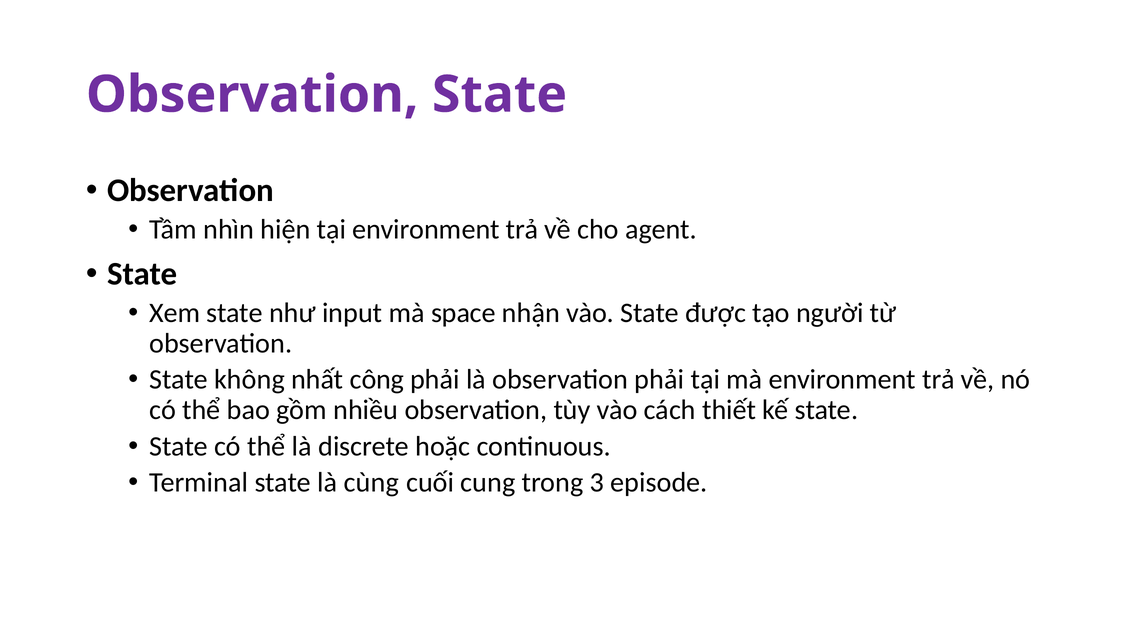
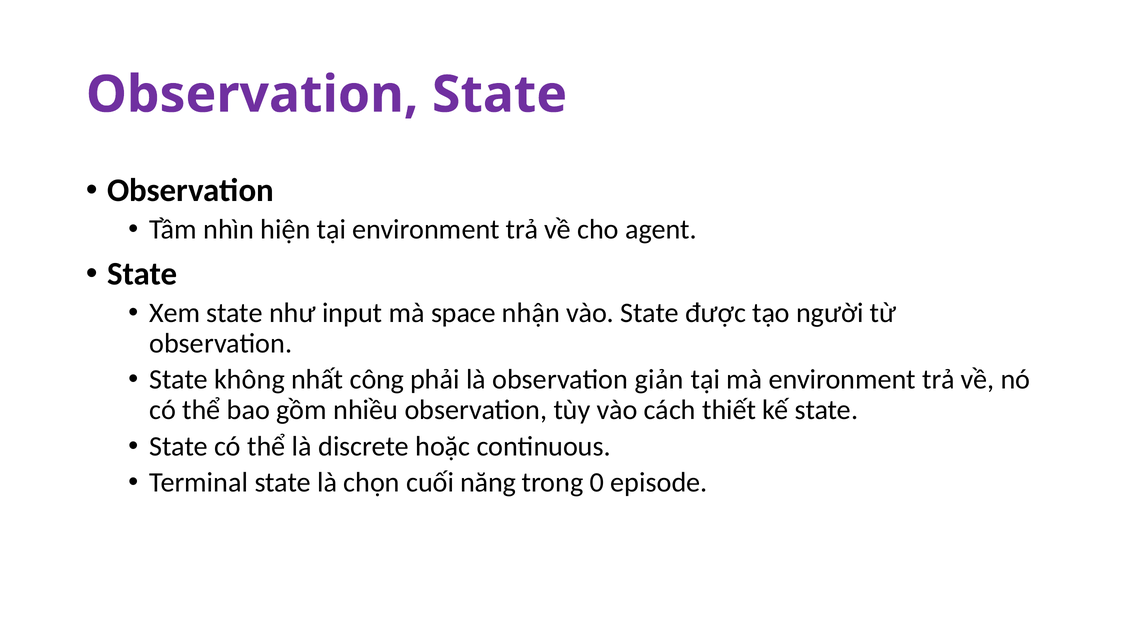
observation phải: phải -> giản
cùng: cùng -> chọn
cung: cung -> năng
3: 3 -> 0
